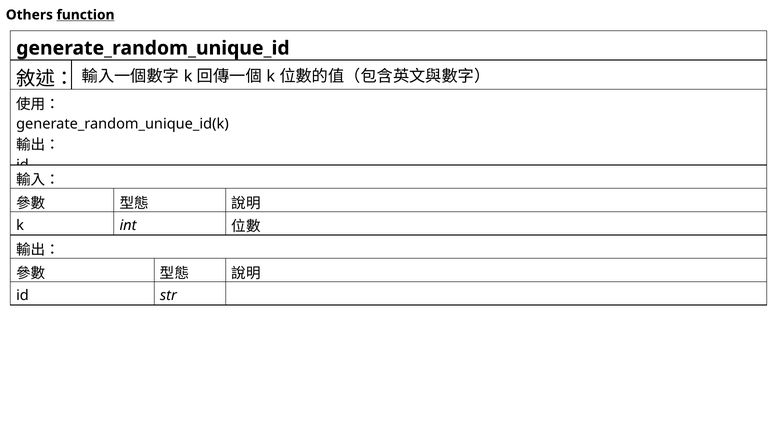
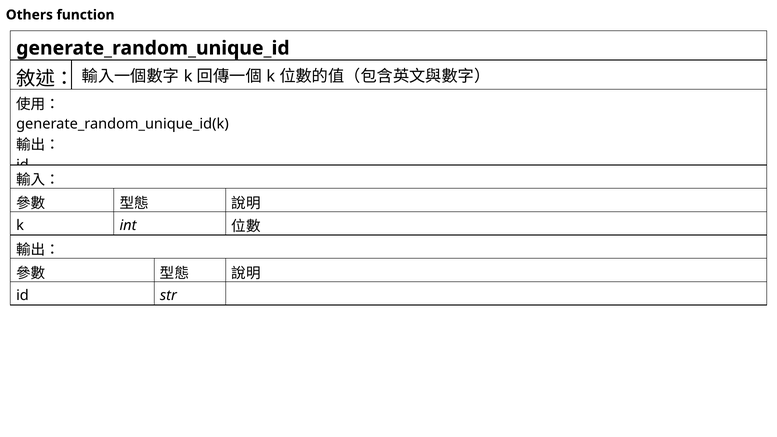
function underline: present -> none
